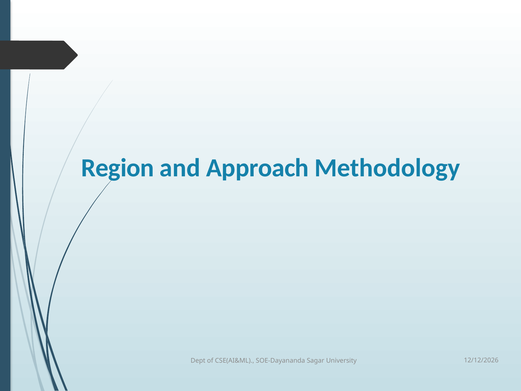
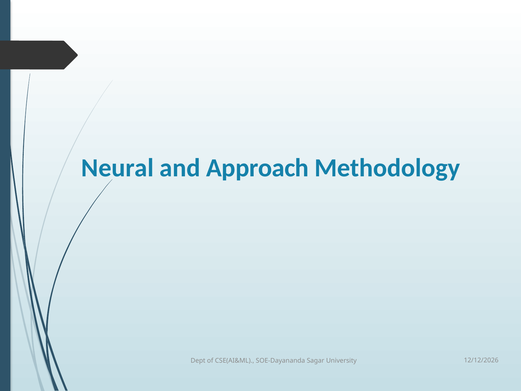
Region: Region -> Neural
